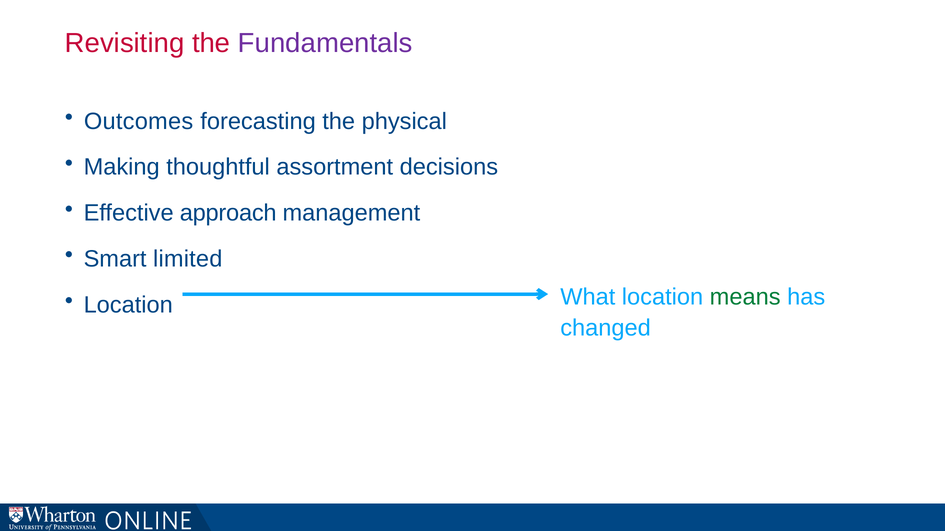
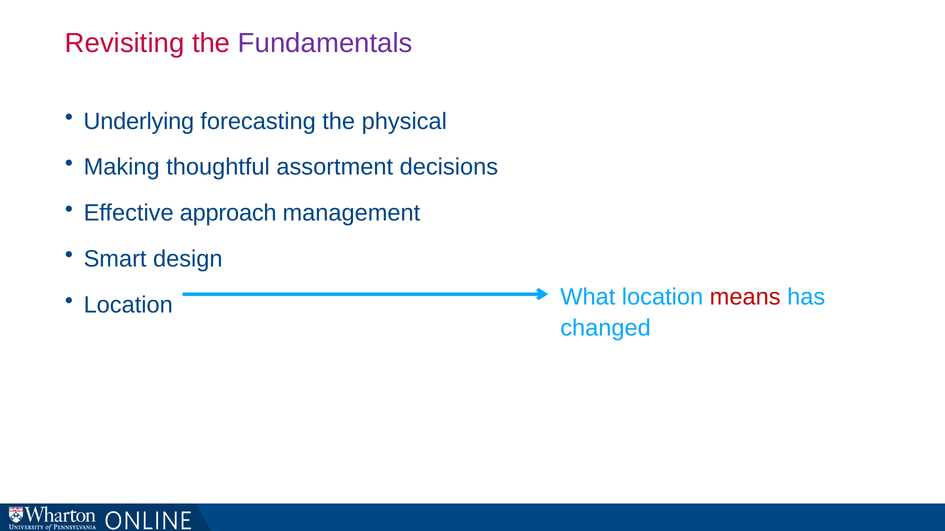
Outcomes: Outcomes -> Underlying
limited: limited -> design
means colour: green -> red
